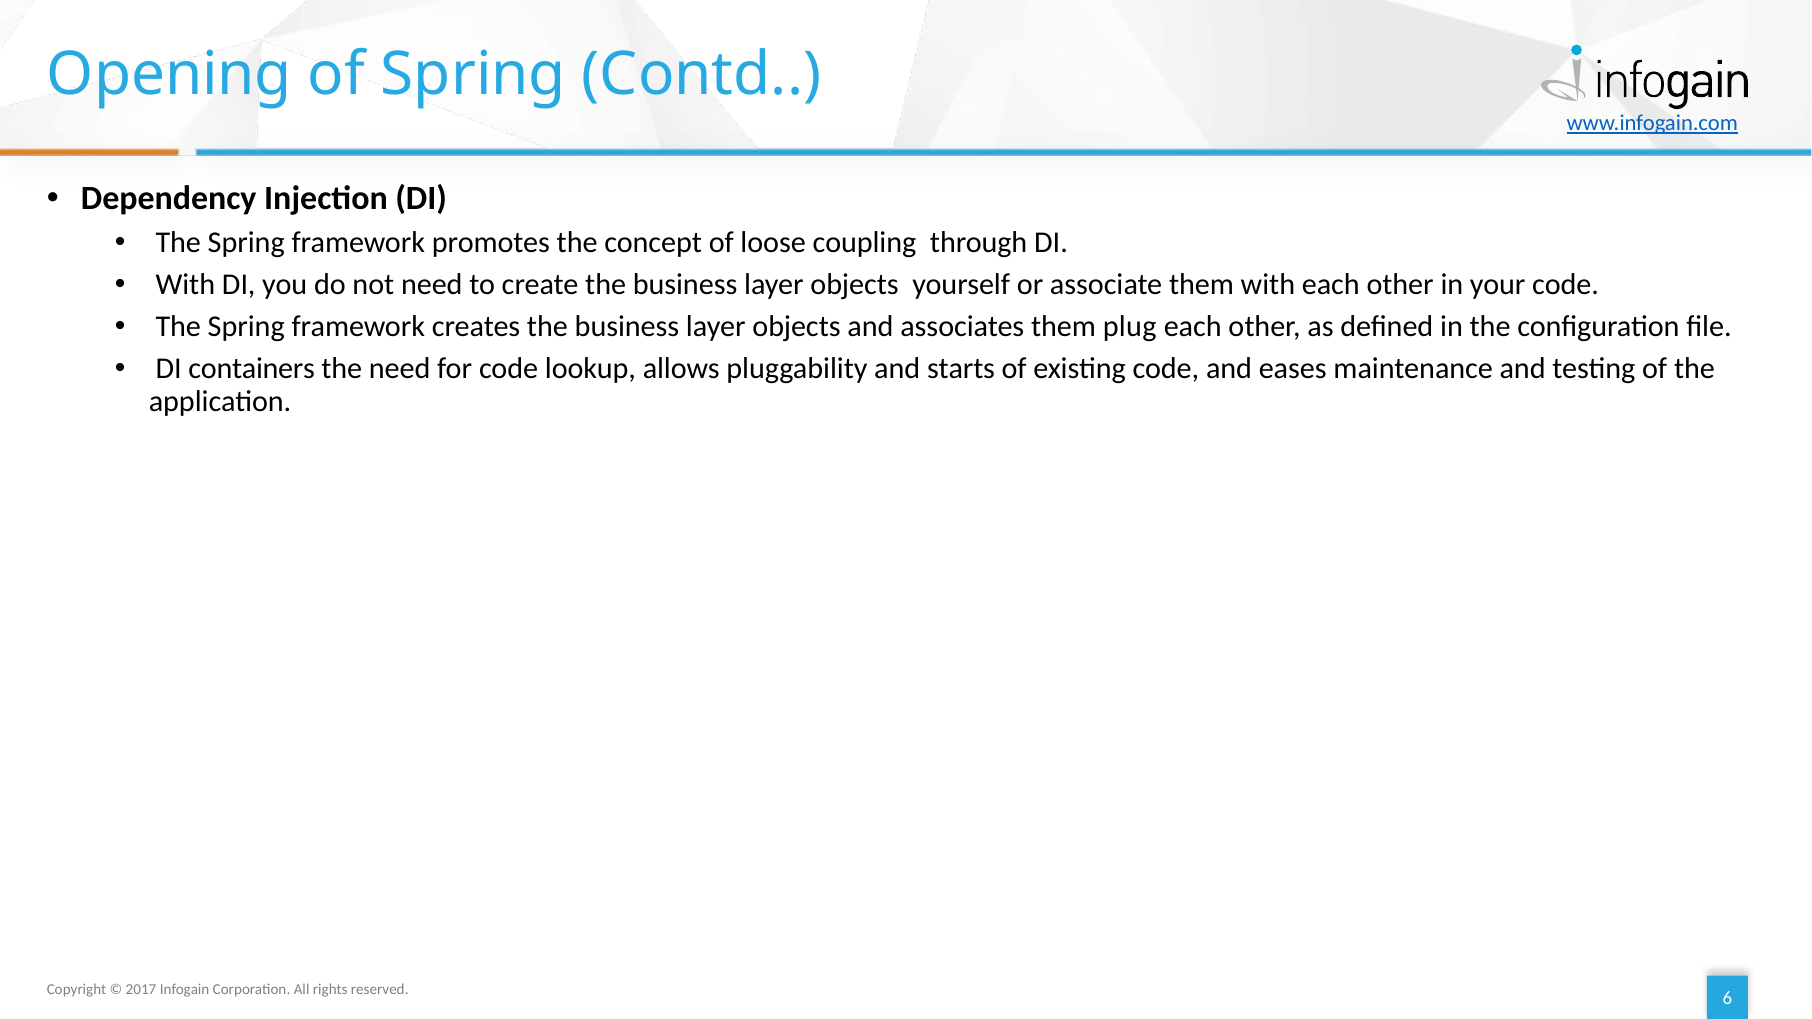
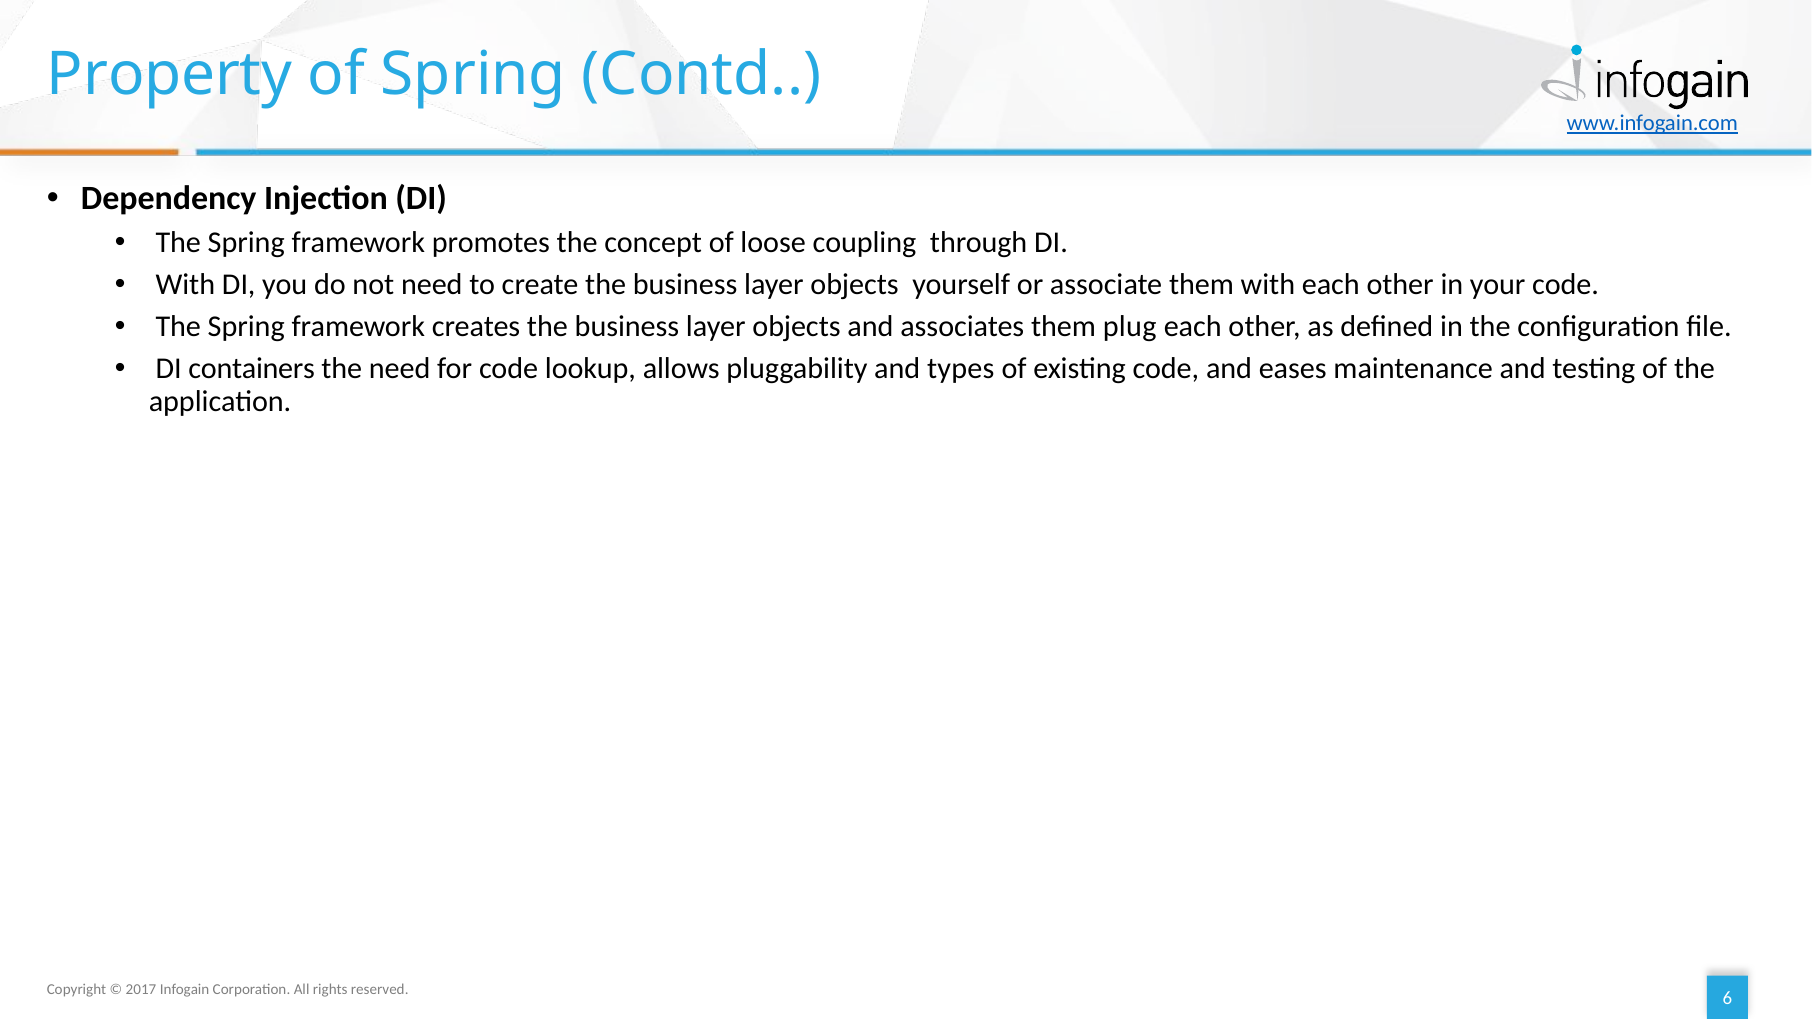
Opening: Opening -> Property
starts: starts -> types
